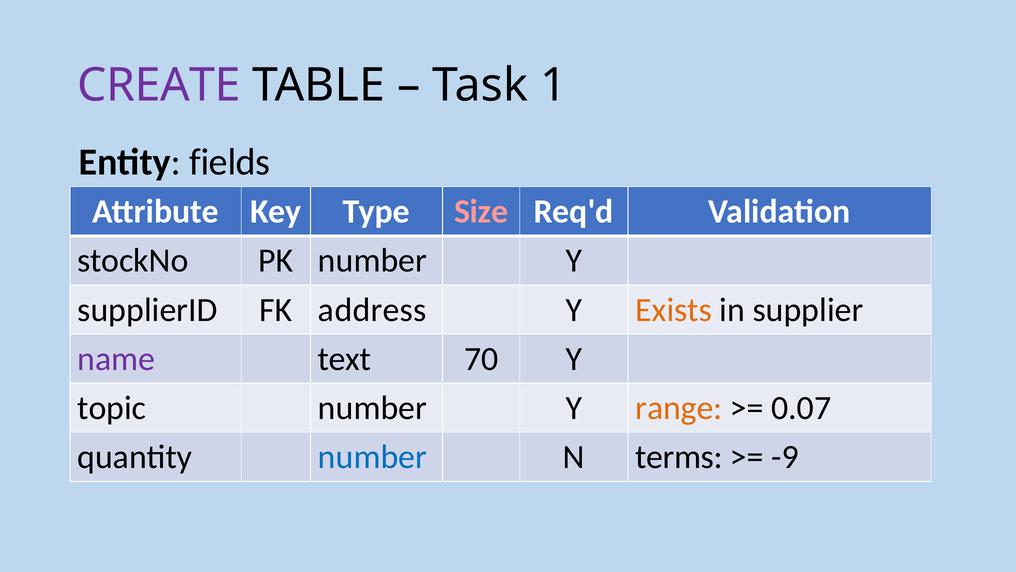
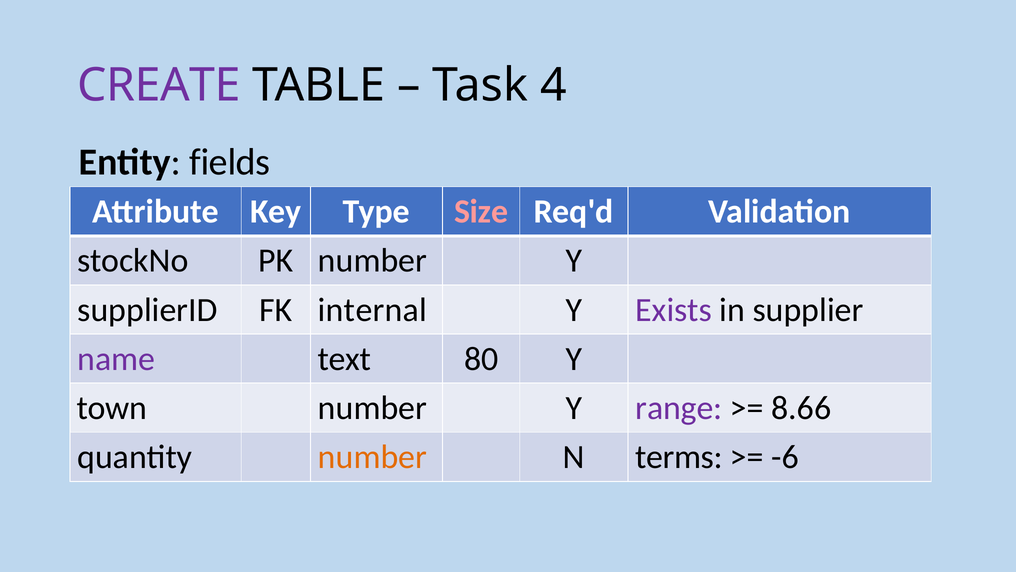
1: 1 -> 4
address: address -> internal
Exists colour: orange -> purple
70: 70 -> 80
topic: topic -> town
range colour: orange -> purple
0.07: 0.07 -> 8.66
number at (372, 457) colour: blue -> orange
-9: -9 -> -6
